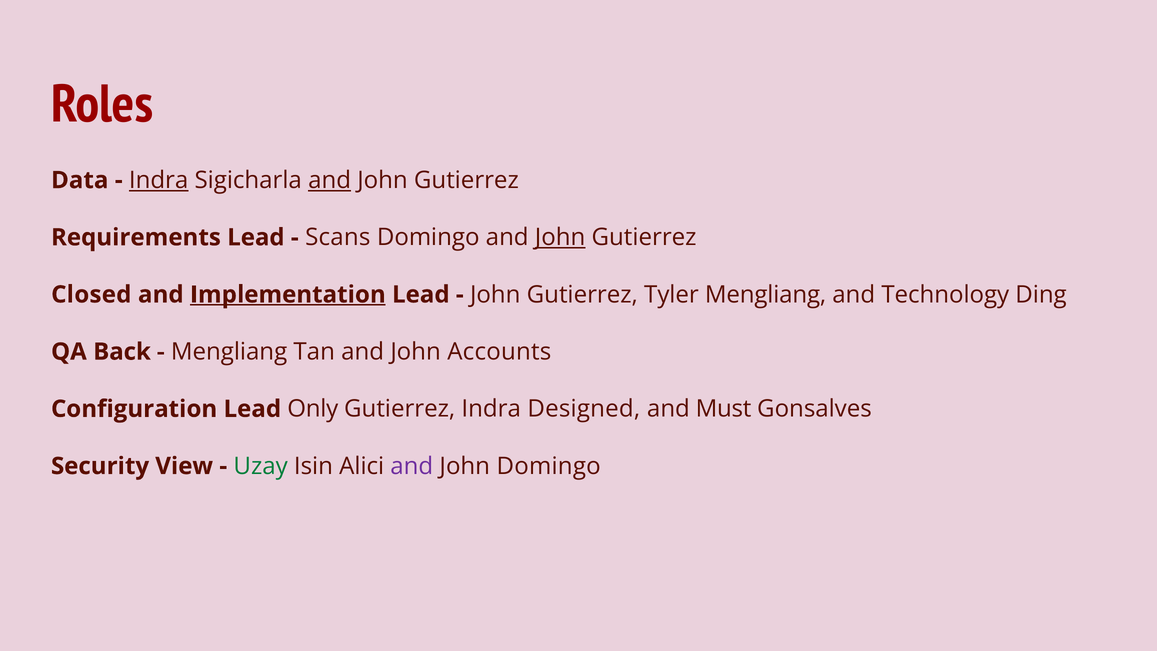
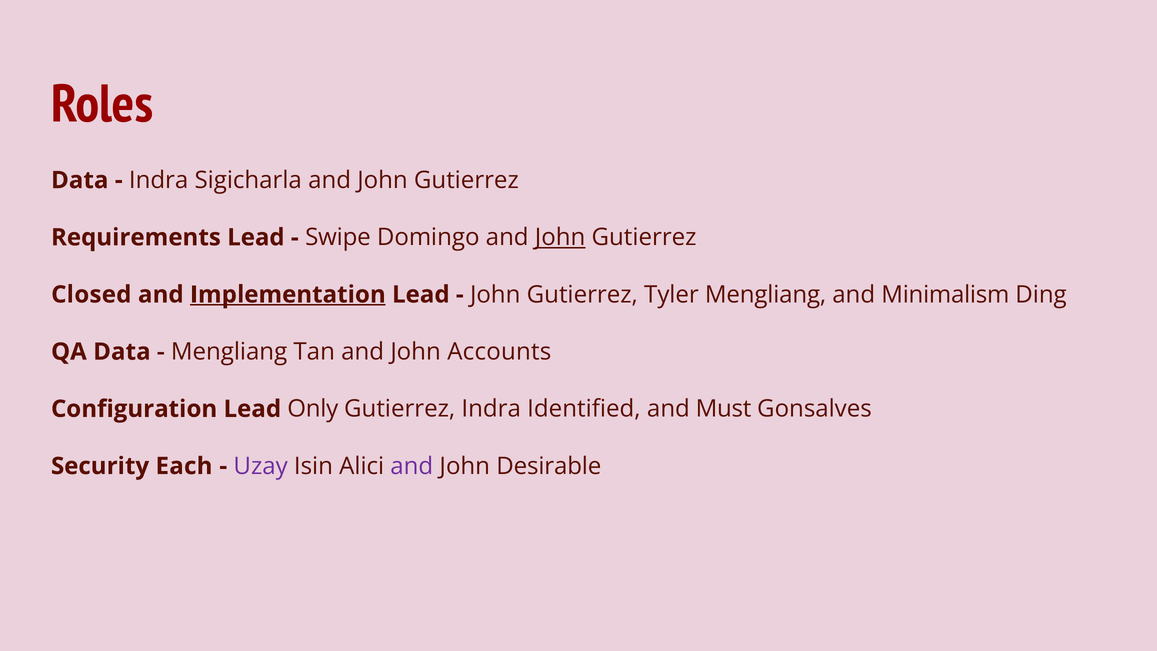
Indra at (159, 180) underline: present -> none
and at (330, 180) underline: present -> none
Scans: Scans -> Swipe
Technology: Technology -> Minimalism
QA Back: Back -> Data
Designed: Designed -> Identified
View: View -> Each
Uzay colour: green -> purple
John Domingo: Domingo -> Desirable
